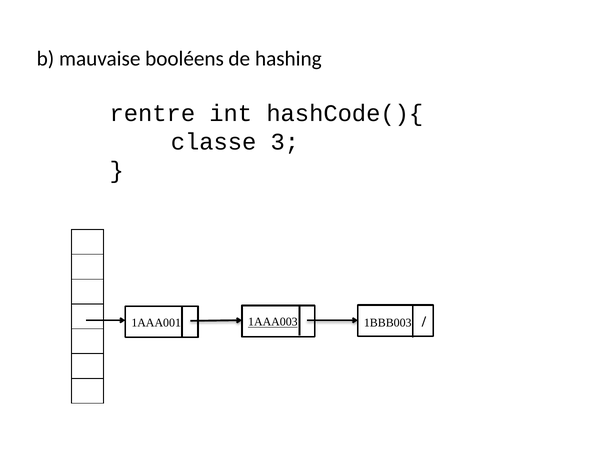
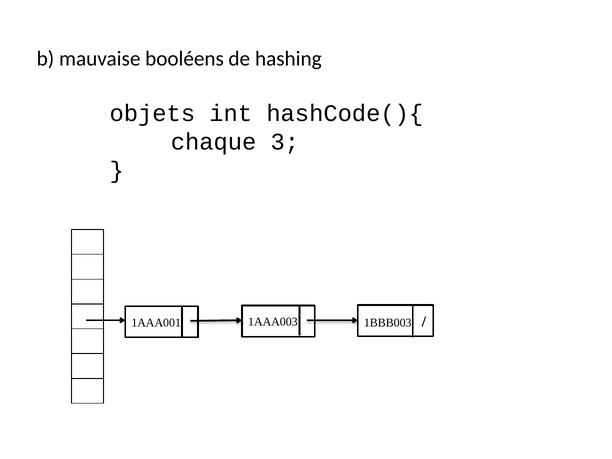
rentre: rentre -> objets
classe: classe -> chaque
1AAA003 underline: present -> none
